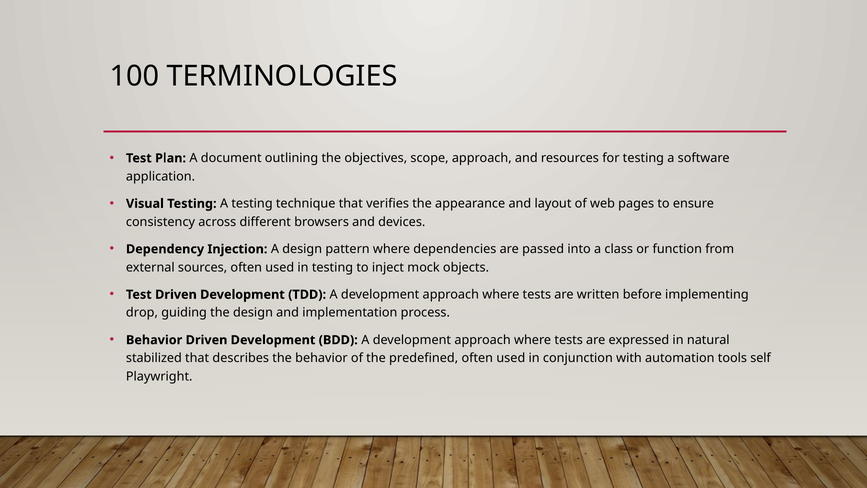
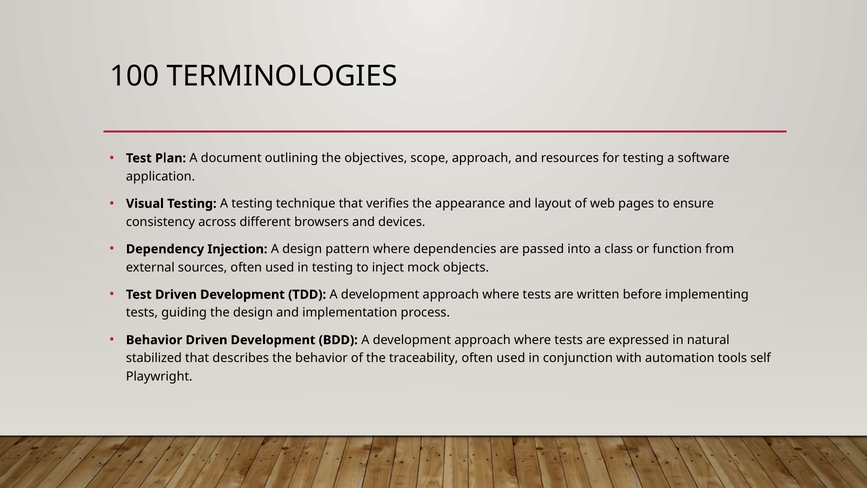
drop at (142, 313): drop -> tests
predefined: predefined -> traceability
